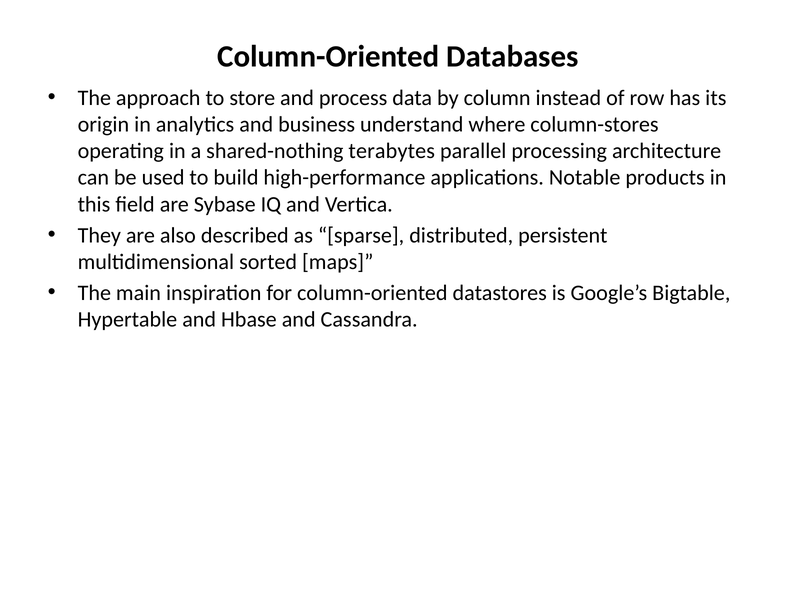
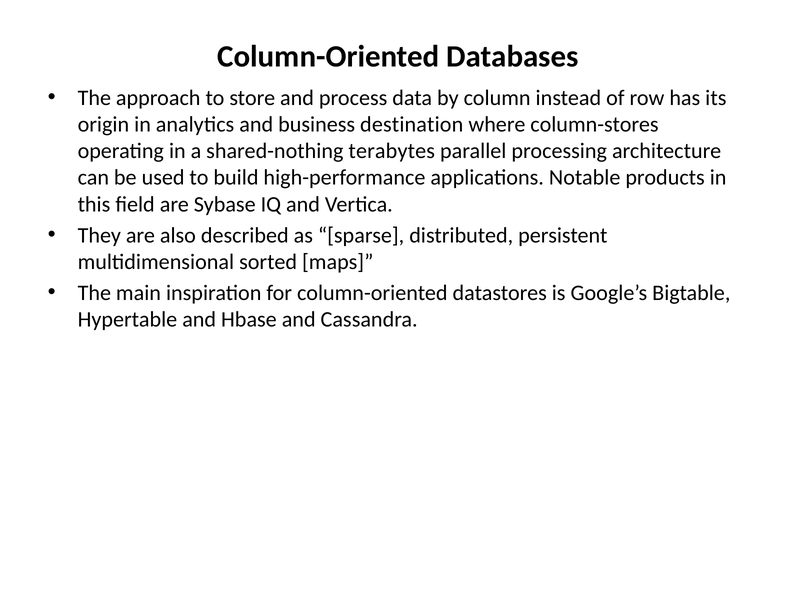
understand: understand -> destination
